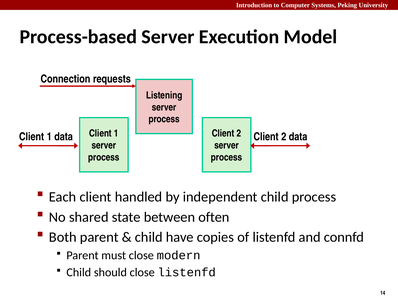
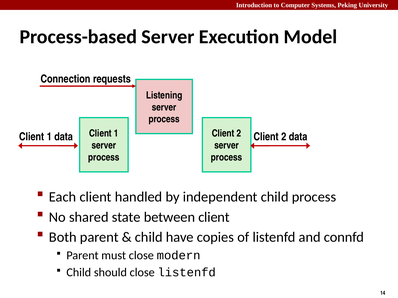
between often: often -> client
